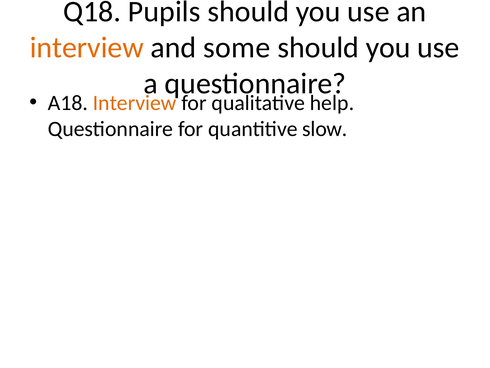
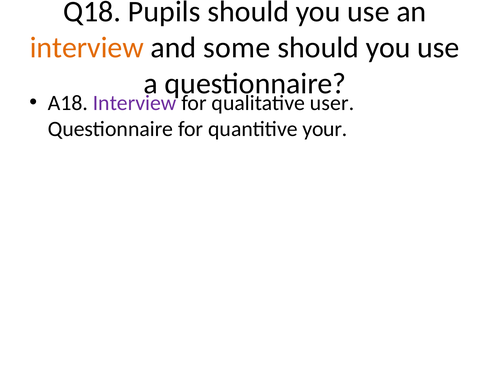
Interview at (135, 103) colour: orange -> purple
help: help -> user
slow: slow -> your
